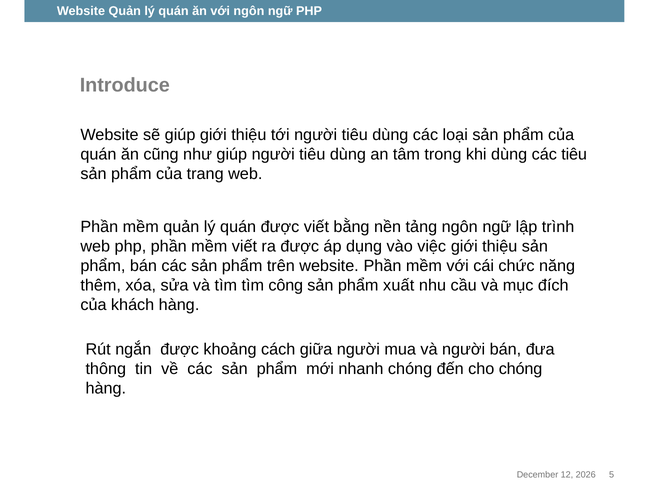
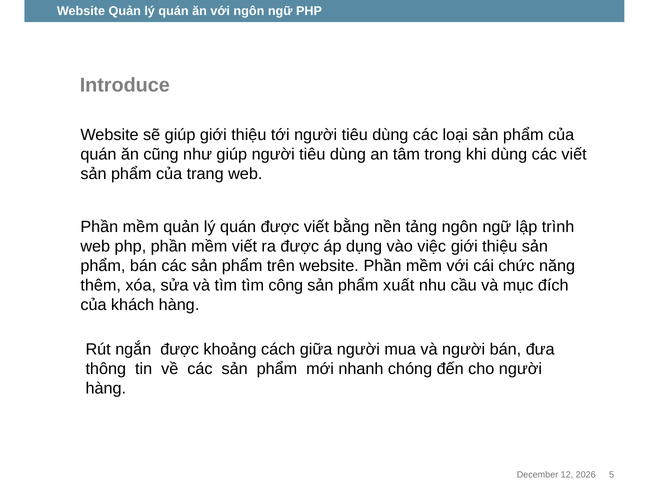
các tiêu: tiêu -> viết
cho chóng: chóng -> người
